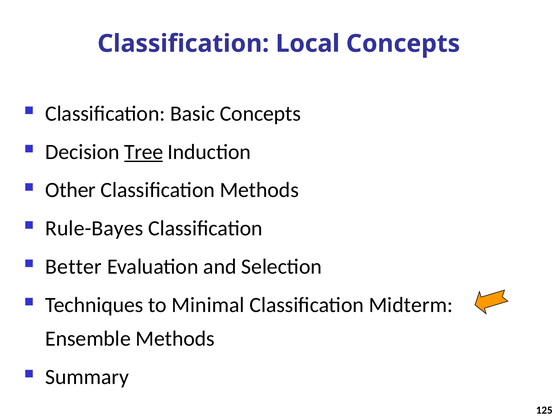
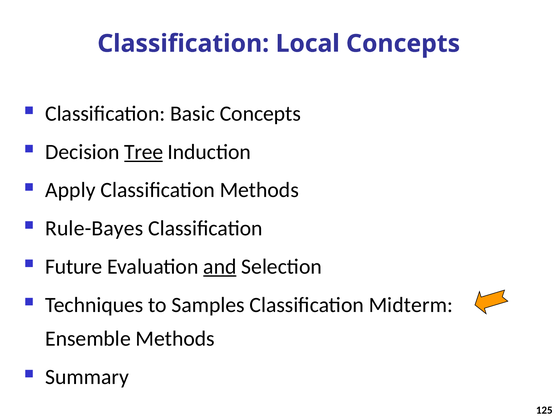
Other: Other -> Apply
Better: Better -> Future
and underline: none -> present
Minimal: Minimal -> Samples
